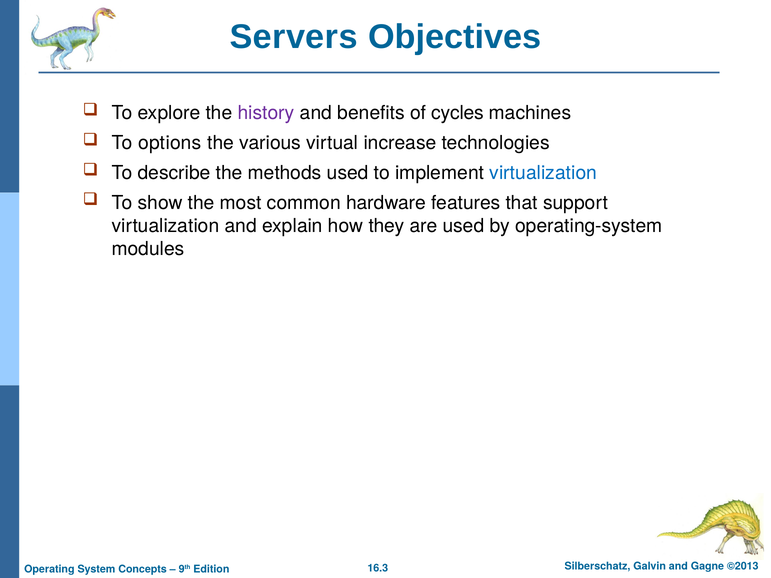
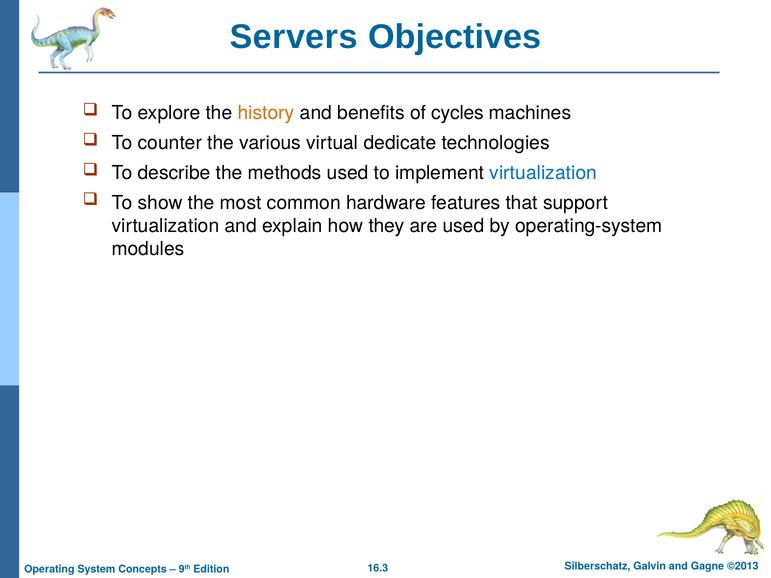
history colour: purple -> orange
options: options -> counter
increase: increase -> dedicate
